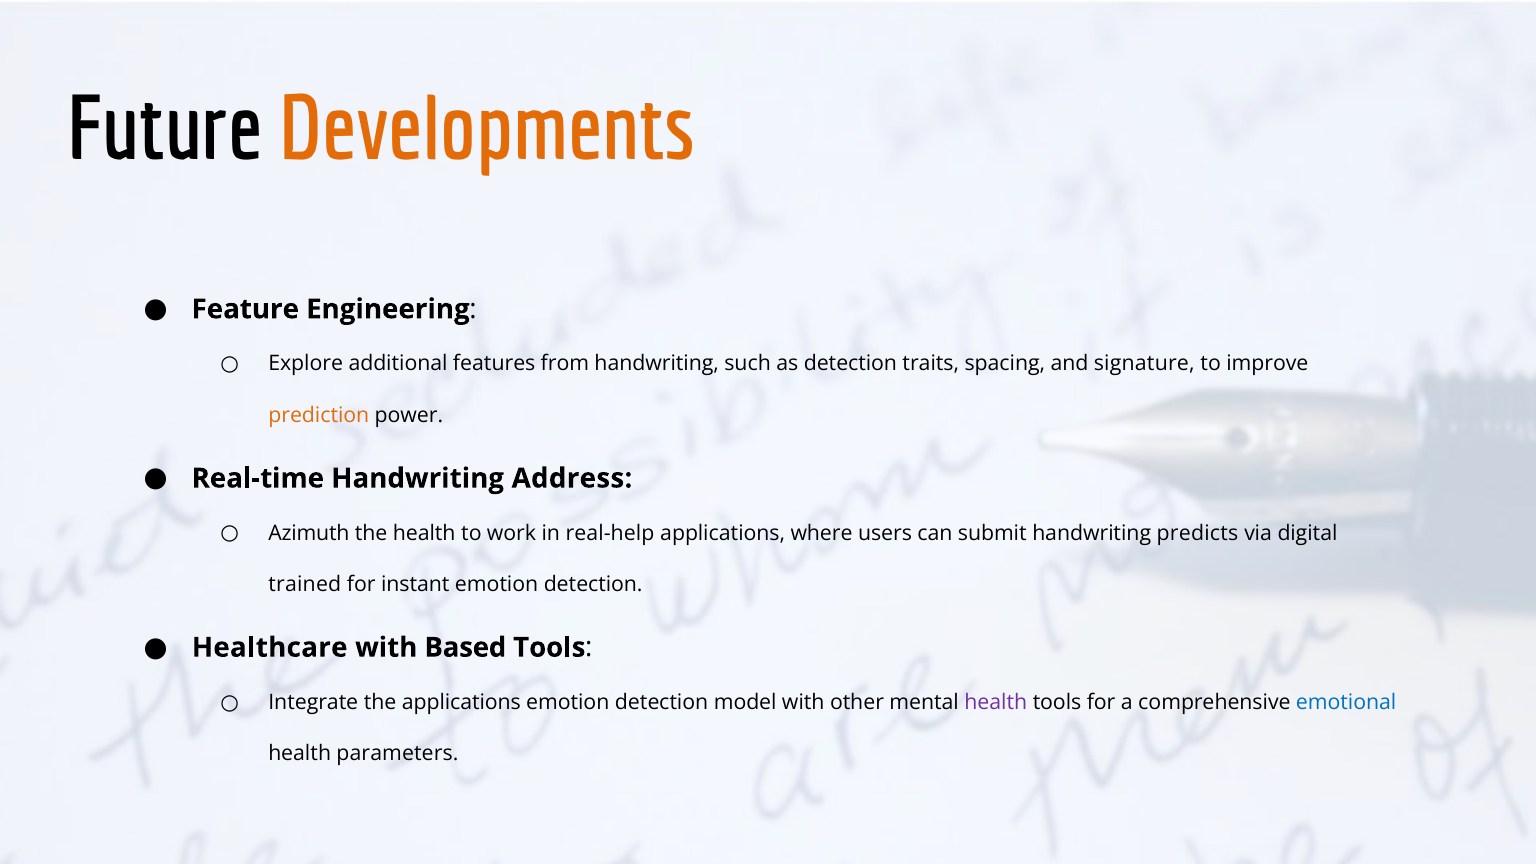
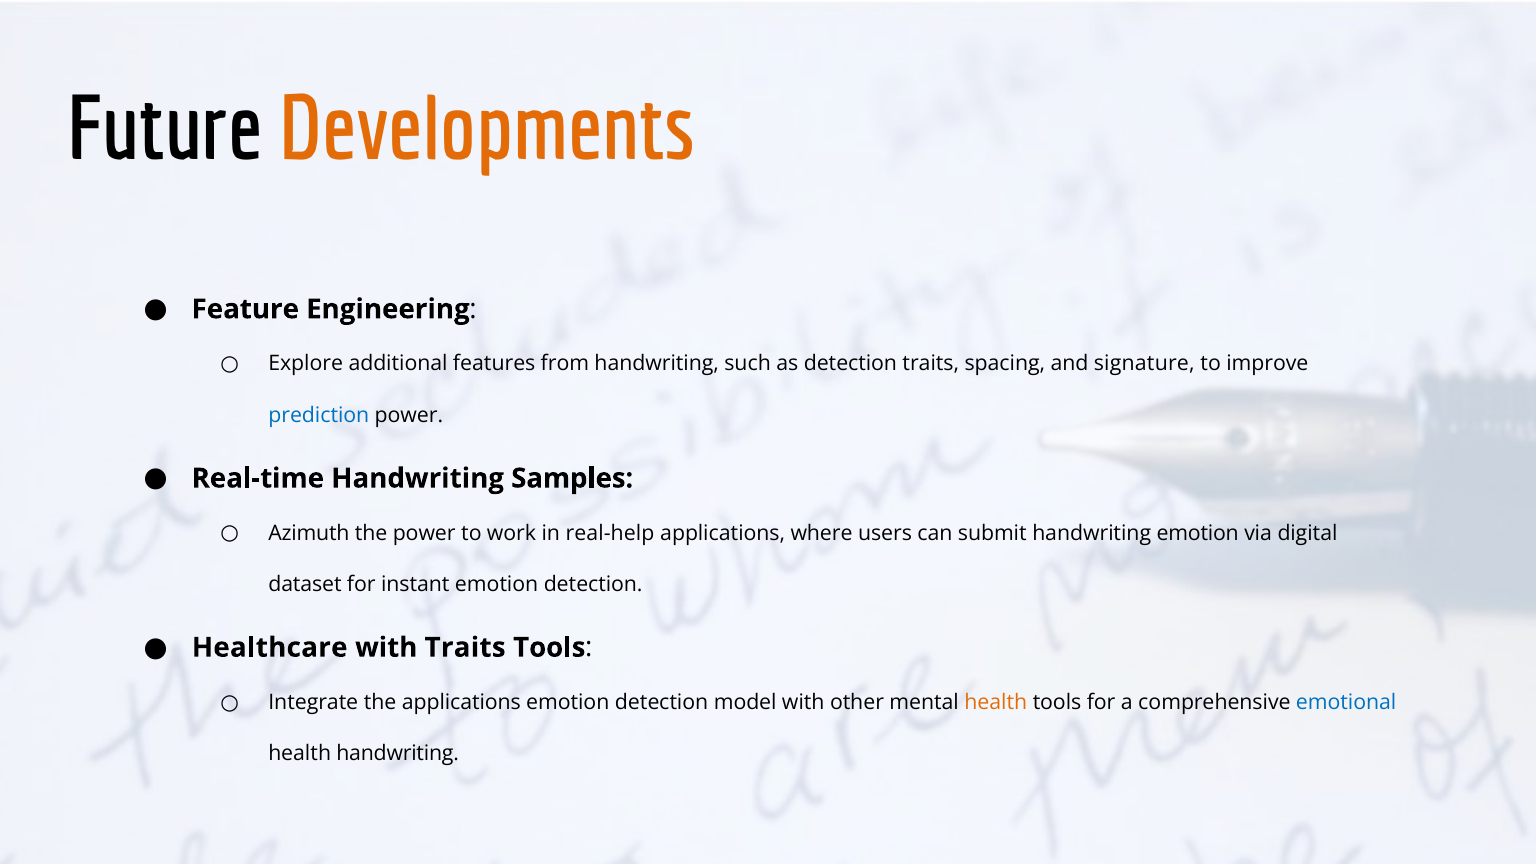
prediction colour: orange -> blue
Address: Address -> Samples
the health: health -> power
handwriting predicts: predicts -> emotion
trained: trained -> dataset
with Based: Based -> Traits
health at (996, 702) colour: purple -> orange
health parameters: parameters -> handwriting
